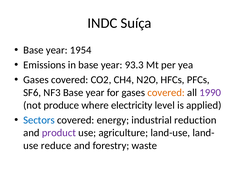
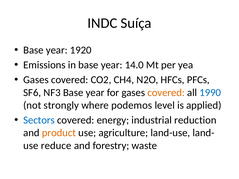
1954: 1954 -> 1920
93.3: 93.3 -> 14.0
1990 colour: purple -> blue
produce: produce -> strongly
electricity: electricity -> podemos
product colour: purple -> orange
